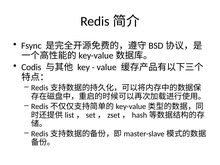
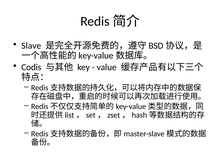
Fsync: Fsync -> Slave
